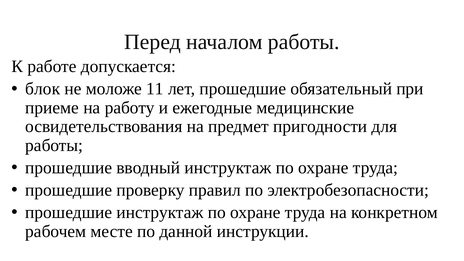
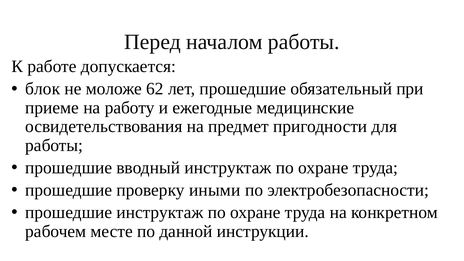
11: 11 -> 62
правил: правил -> иными
